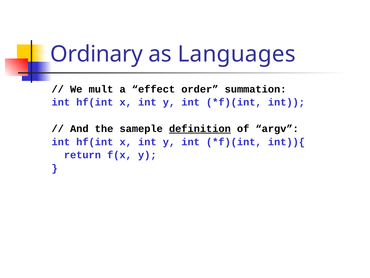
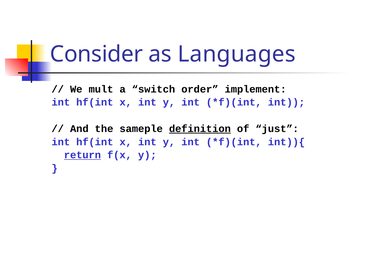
Ordinary: Ordinary -> Consider
effect: effect -> switch
summation: summation -> implement
argv: argv -> just
return underline: none -> present
